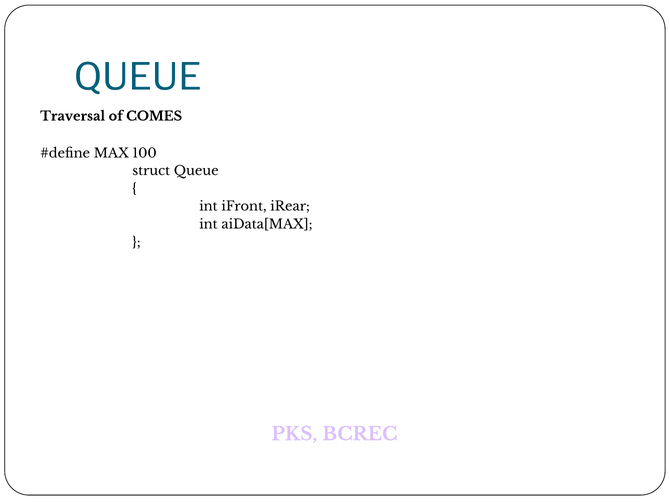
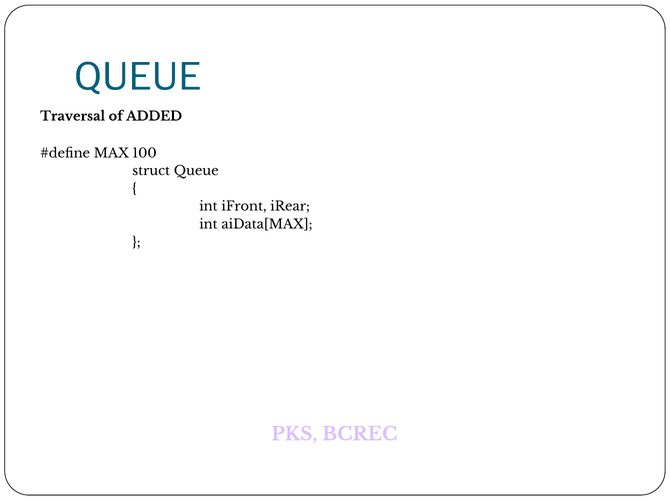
COMES: COMES -> ADDED
